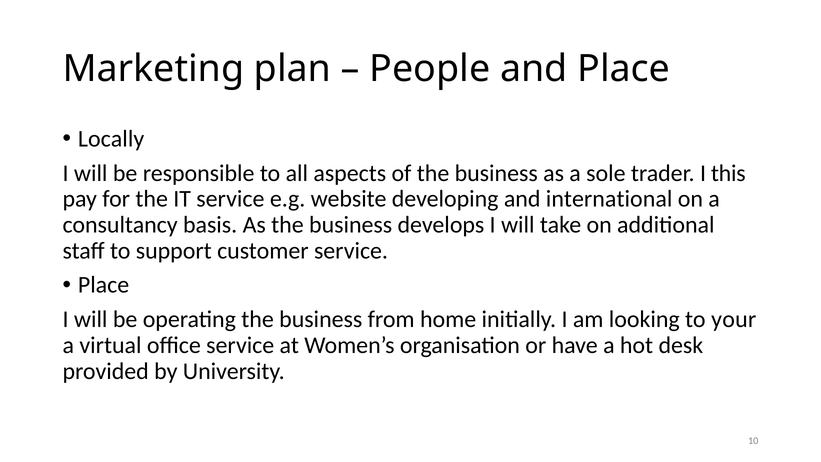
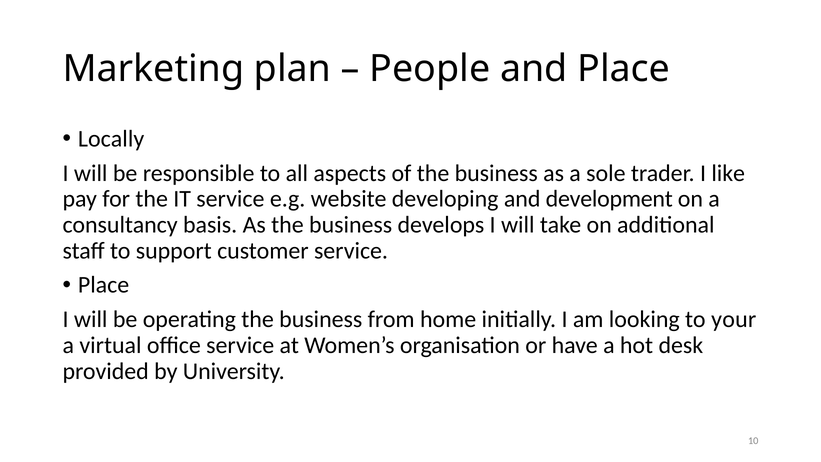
this: this -> like
international: international -> development
